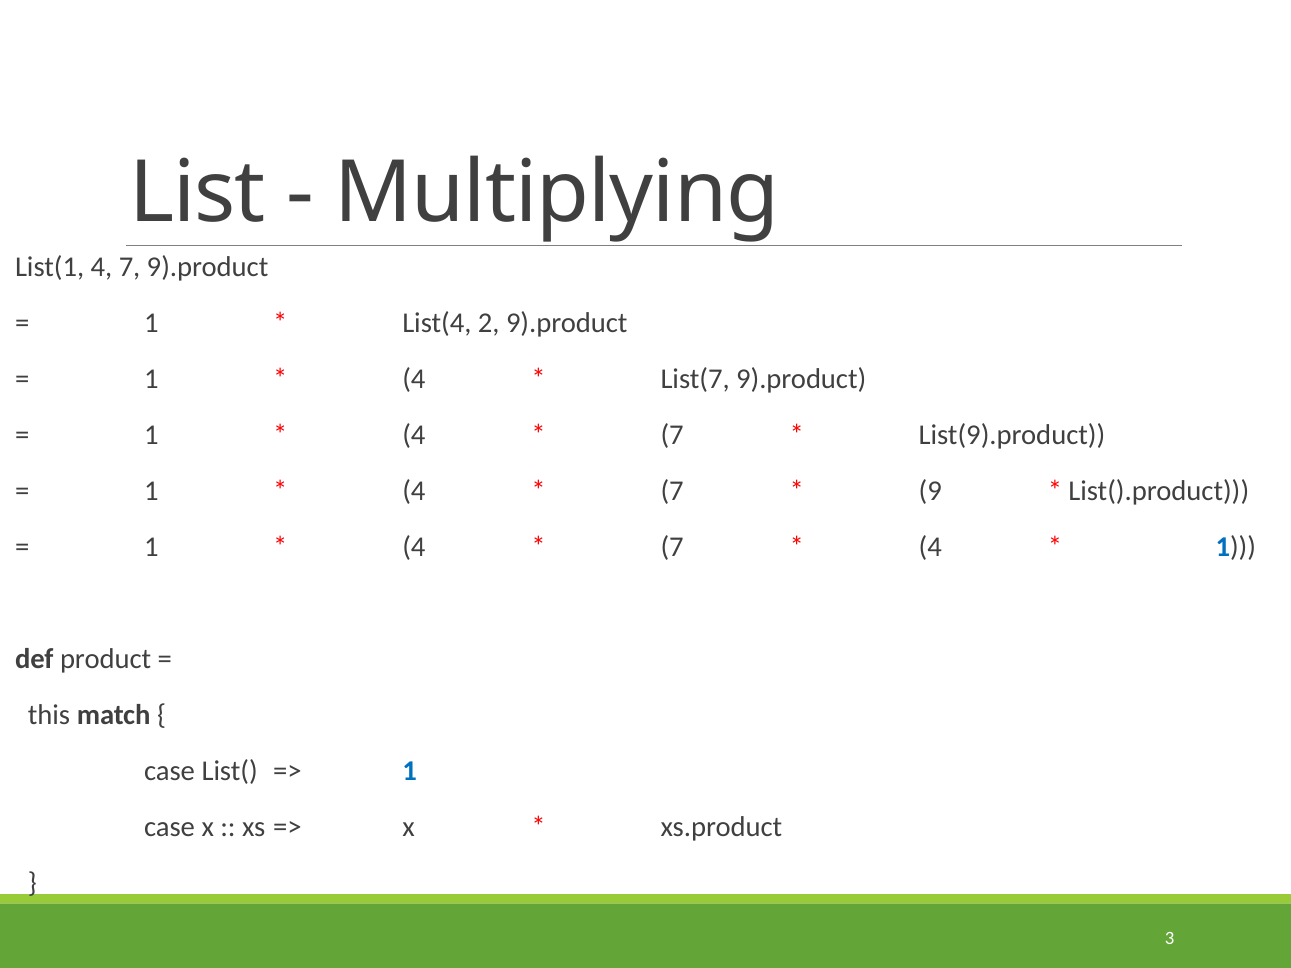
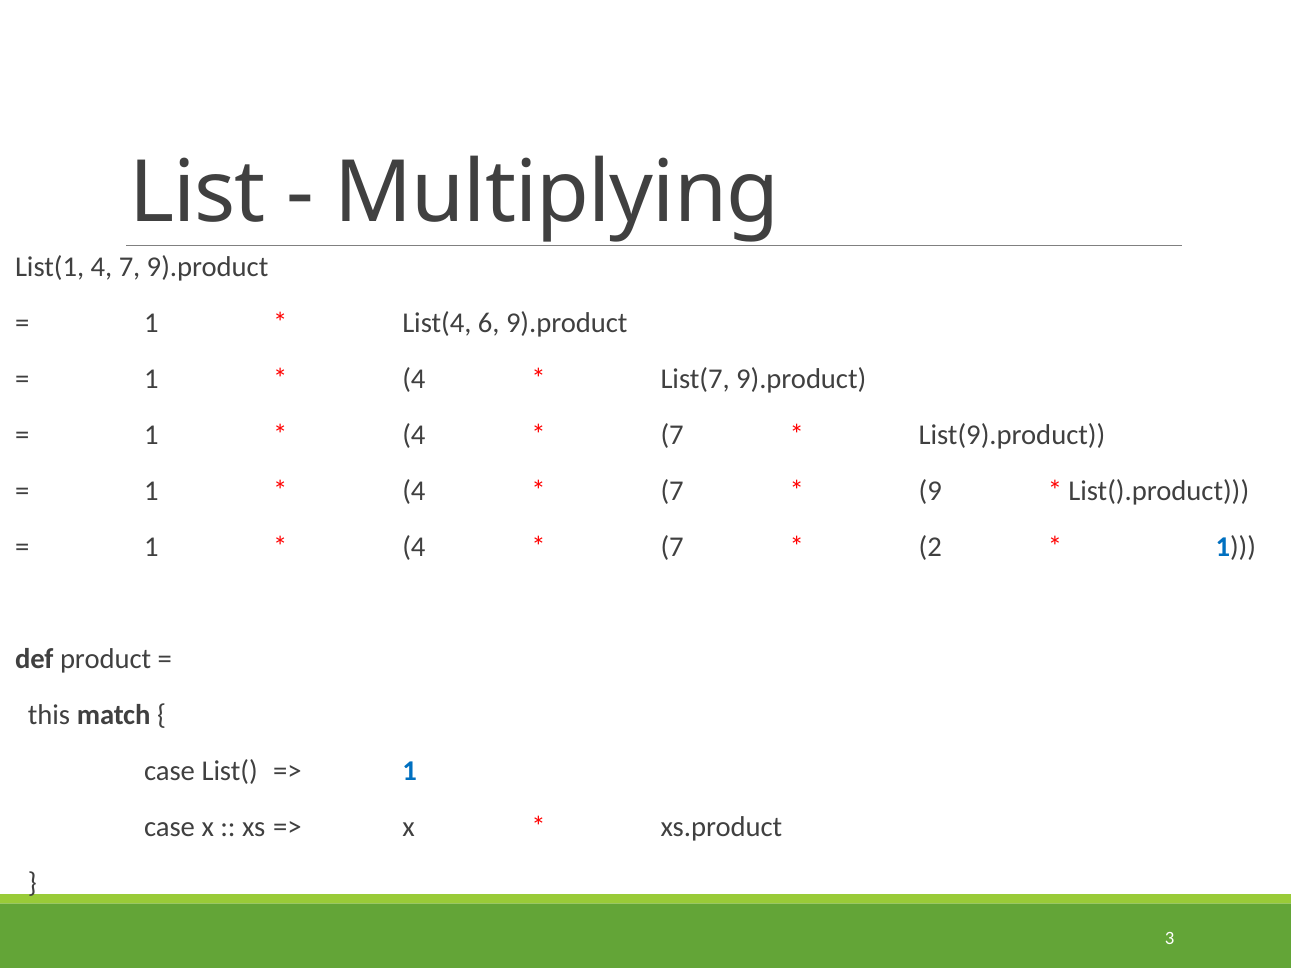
2: 2 -> 6
4 at (930, 547): 4 -> 2
